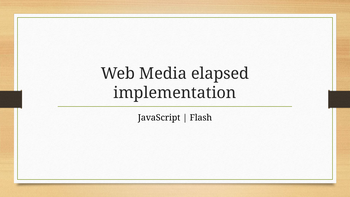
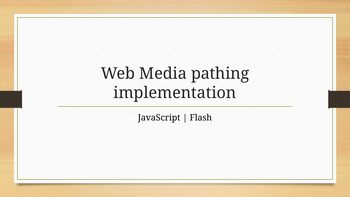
elapsed: elapsed -> pathing
